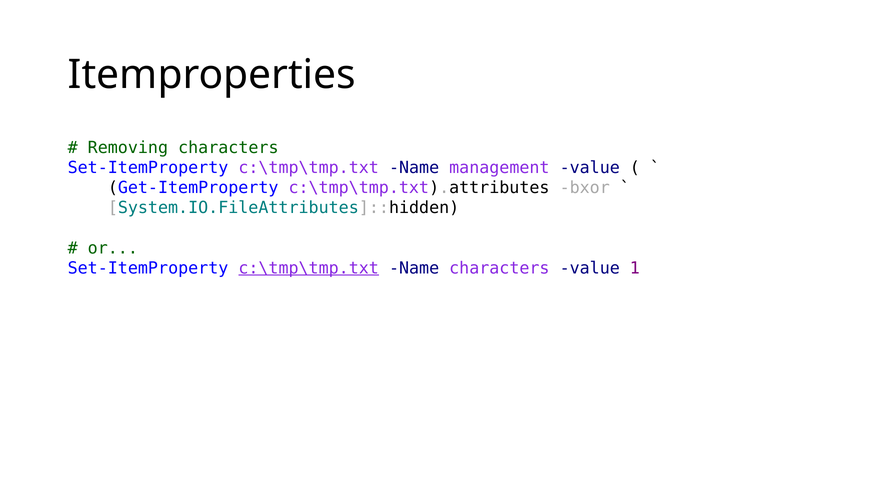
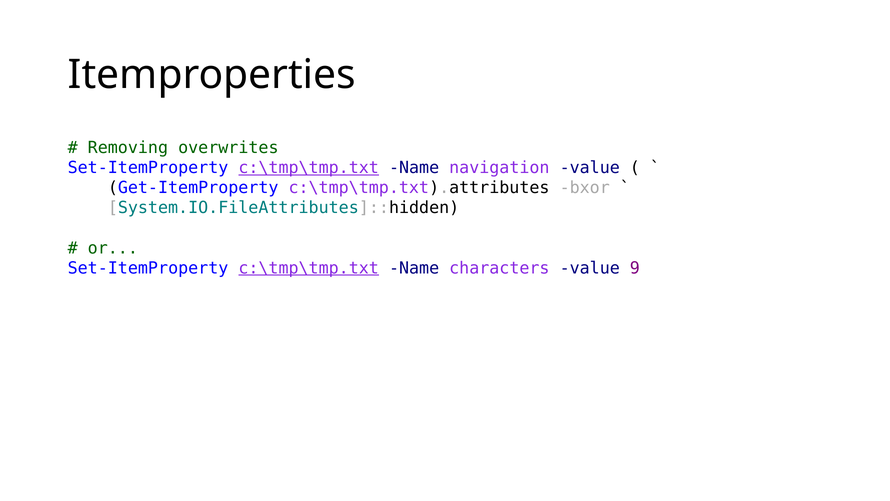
Removing characters: characters -> overwrites
c:\tmp\tmp.txt at (309, 168) underline: none -> present
management: management -> navigation
1: 1 -> 9
